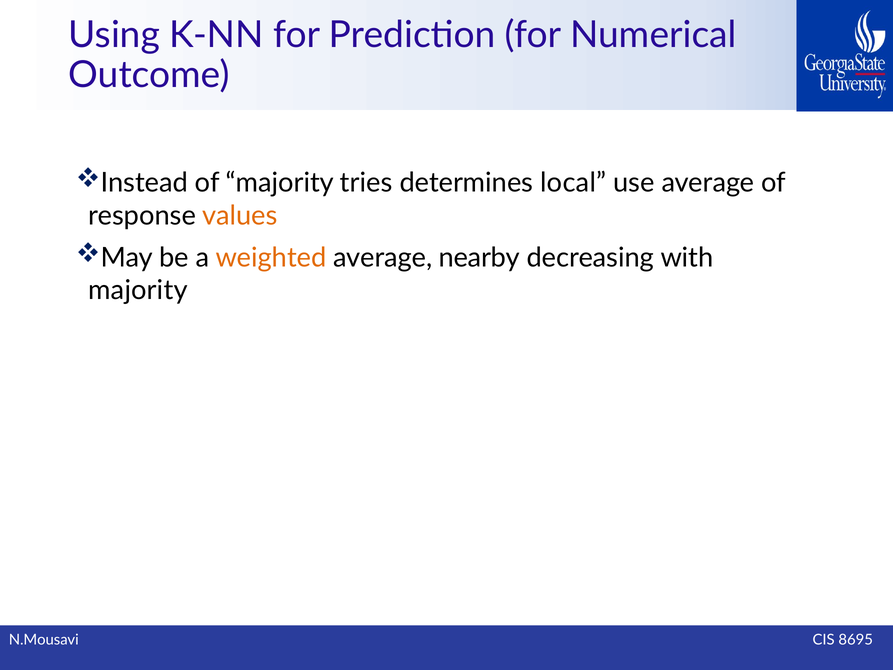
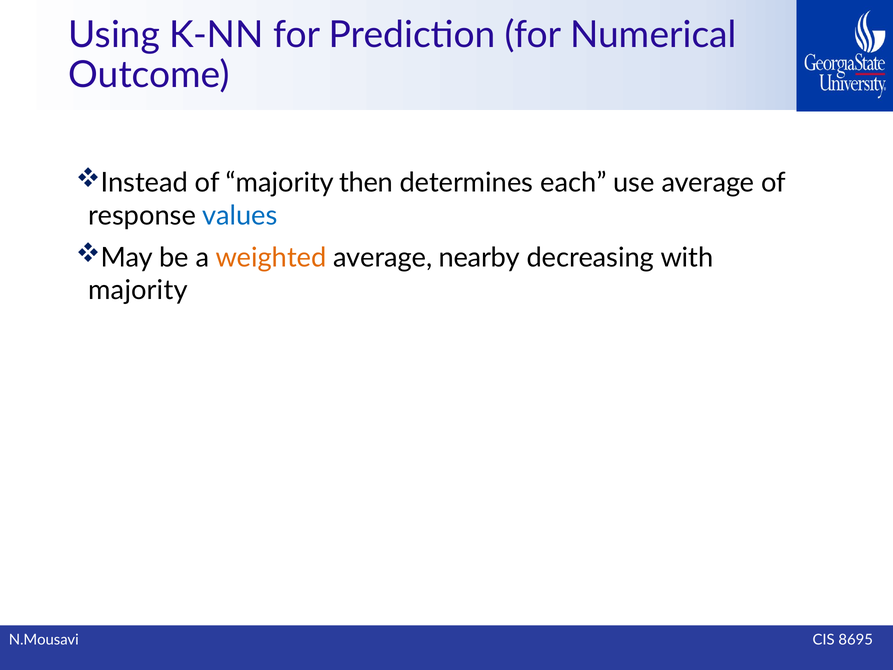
tries: tries -> then
local: local -> each
values colour: orange -> blue
